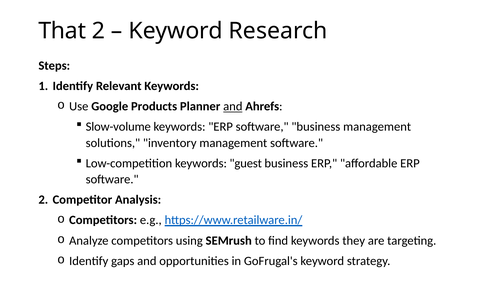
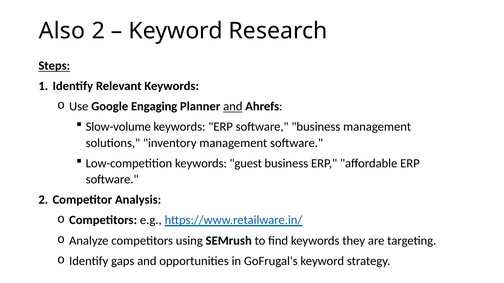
That: That -> Also
Steps underline: none -> present
Products: Products -> Engaging
